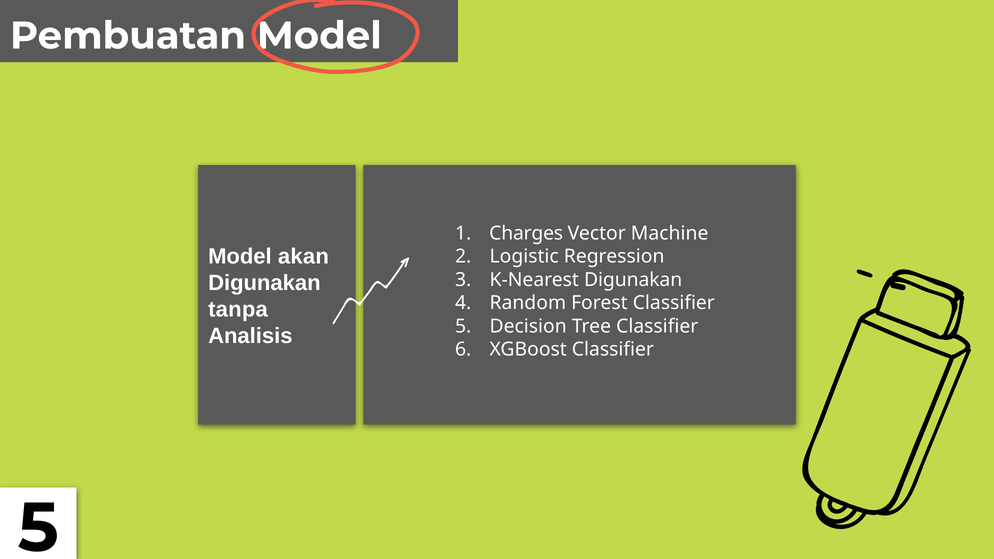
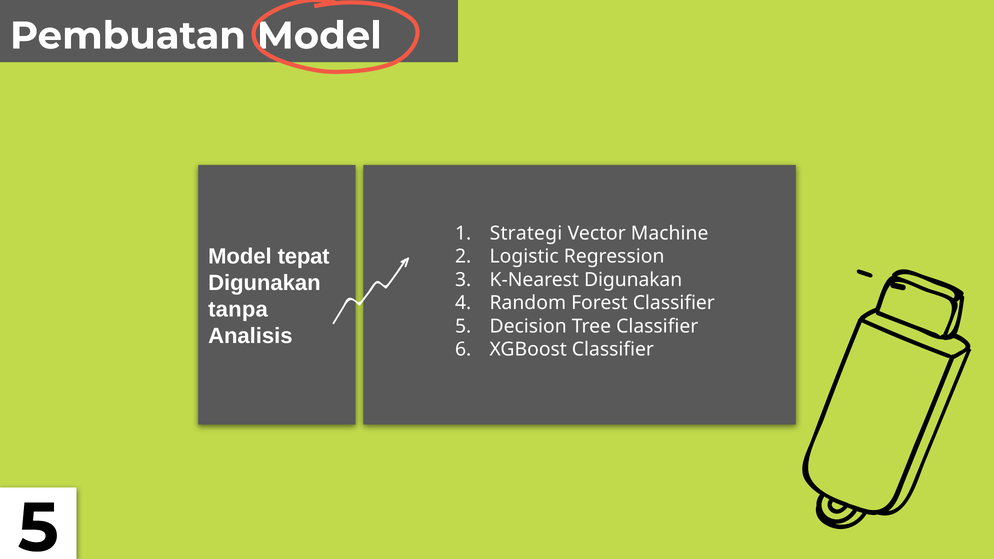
Charges: Charges -> Strategi
akan: akan -> tepat
